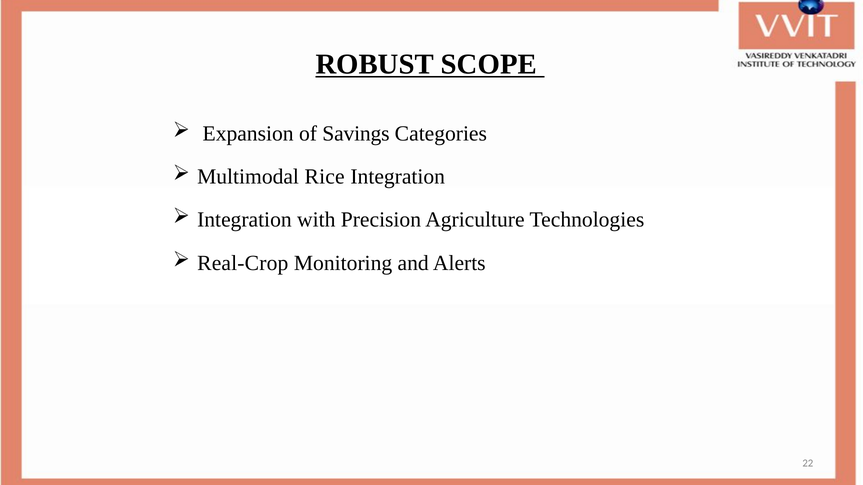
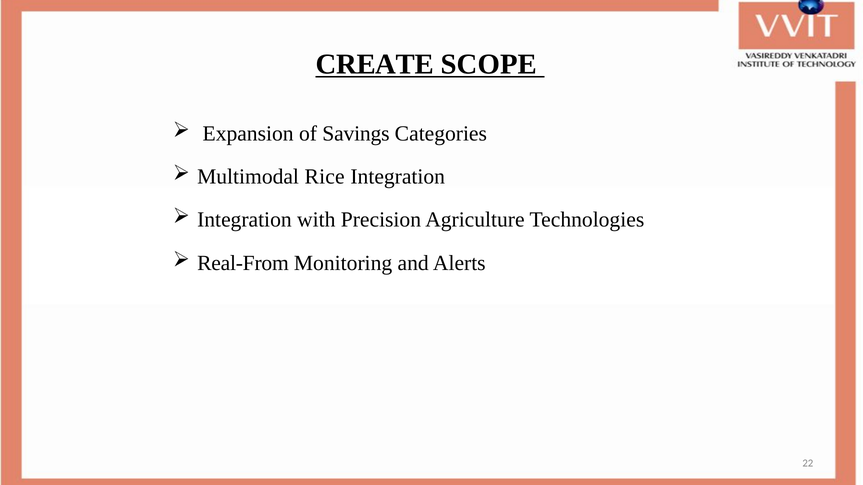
ROBUST: ROBUST -> CREATE
Real-Crop: Real-Crop -> Real-From
